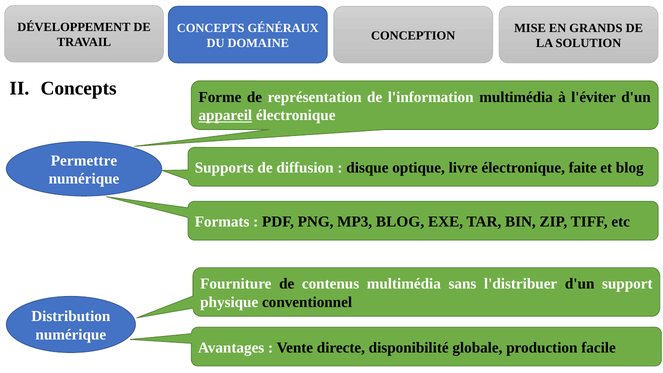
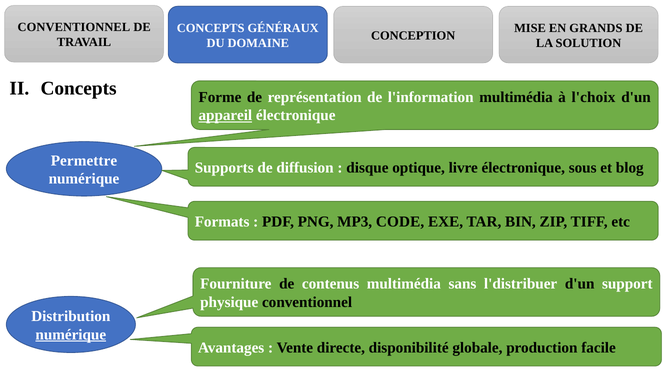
DÉVELOPPEMENT at (74, 27): DÉVELOPPEMENT -> CONVENTIONNEL
l'éviter: l'éviter -> l'choix
faite: faite -> sous
MP3 BLOG: BLOG -> CODE
numérique at (71, 335) underline: none -> present
